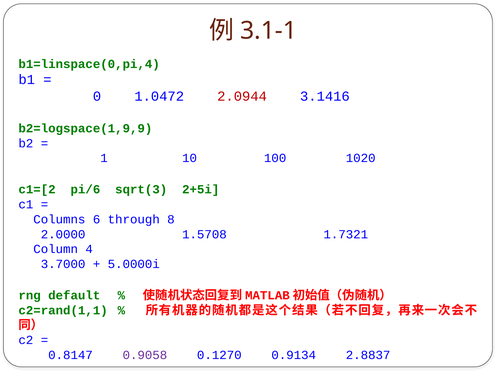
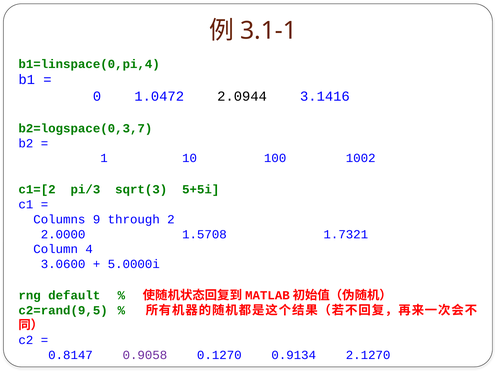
2.0944 colour: red -> black
b2=logspace(1,9,9: b2=logspace(1,9,9 -> b2=logspace(0,3,7
1020: 1020 -> 1002
pi/6: pi/6 -> pi/3
2+5i: 2+5i -> 5+5i
6: 6 -> 9
8: 8 -> 2
3.7000: 3.7000 -> 3.0600
c2=rand(1,1: c2=rand(1,1 -> c2=rand(9,5
2.8837: 2.8837 -> 2.1270
